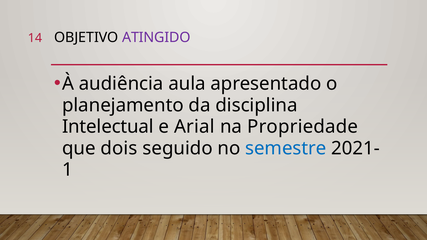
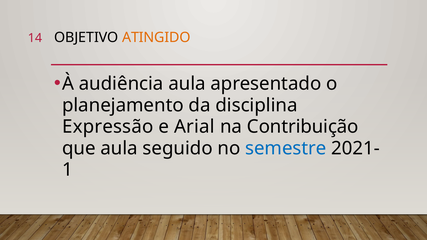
ATINGIDO colour: purple -> orange
Intelectual: Intelectual -> Expressão
Propriedade: Propriedade -> Contribuição
que dois: dois -> aula
